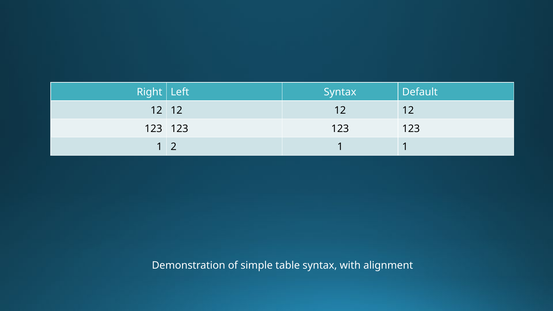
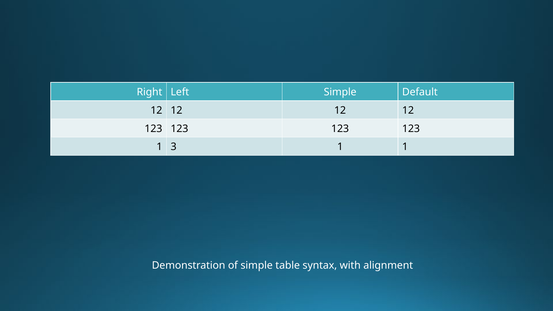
Left Syntax: Syntax -> Simple
2: 2 -> 3
